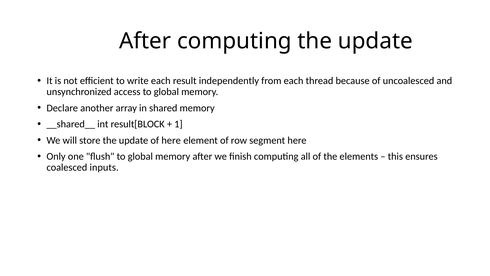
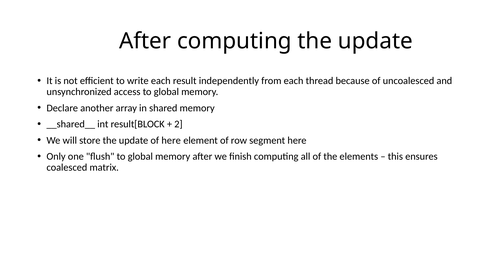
1: 1 -> 2
inputs: inputs -> matrix
